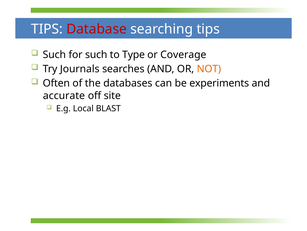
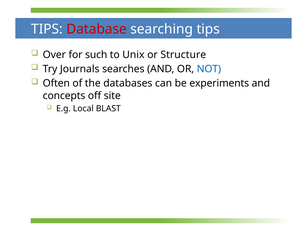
Such at (54, 54): Such -> Over
Type: Type -> Unix
Coverage: Coverage -> Structure
NOT colour: orange -> blue
accurate: accurate -> concepts
